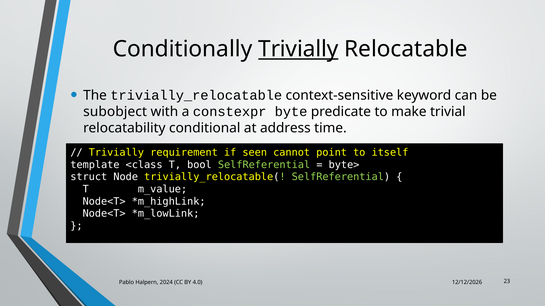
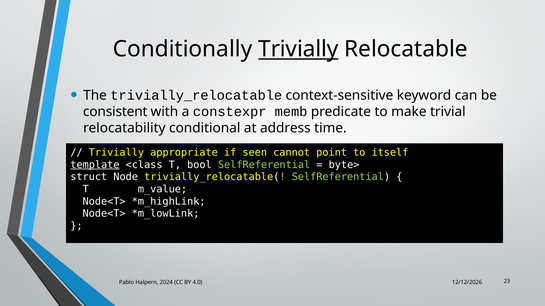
subobject: subobject -> consistent
byte: byte -> memb
requirement: requirement -> appropriate
template underline: none -> present
